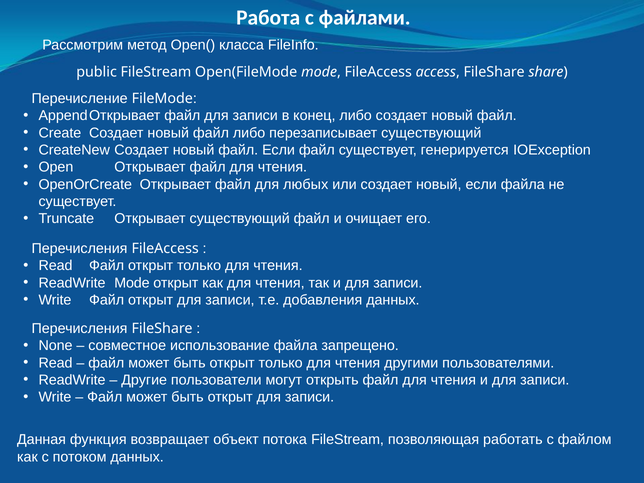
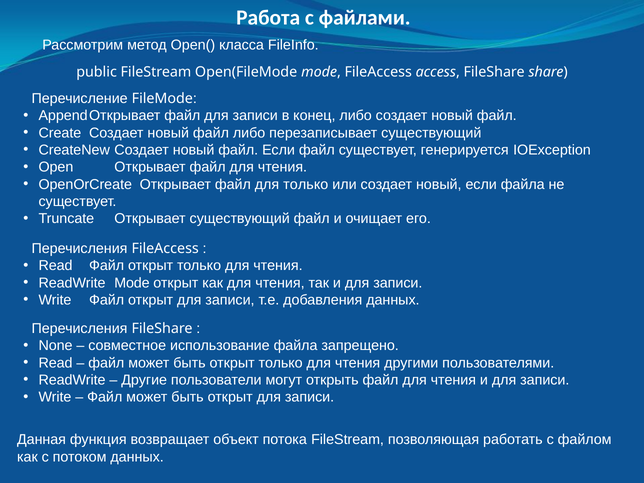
для любых: любых -> только
